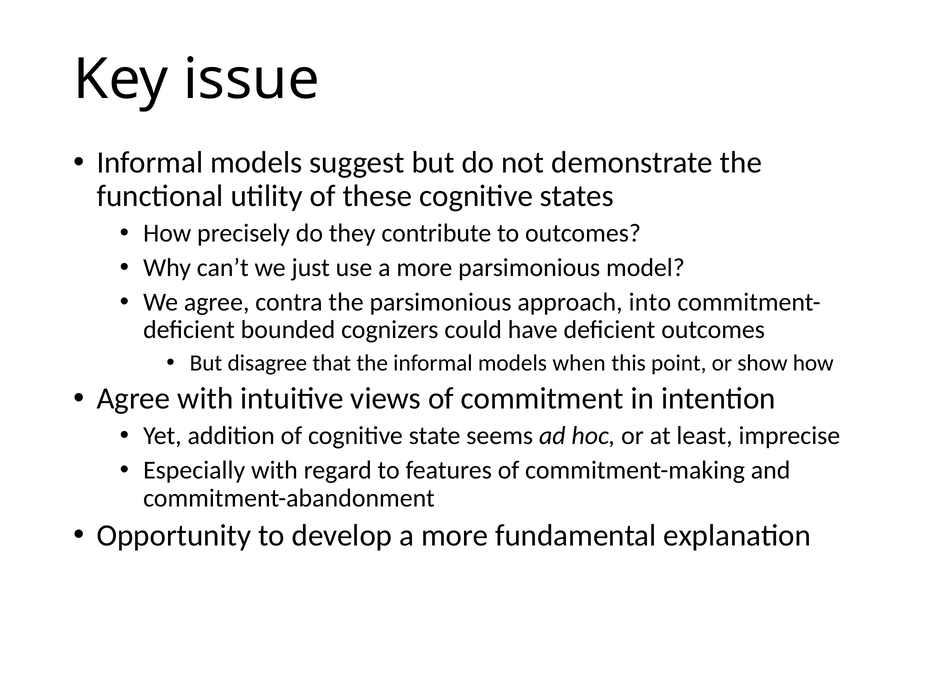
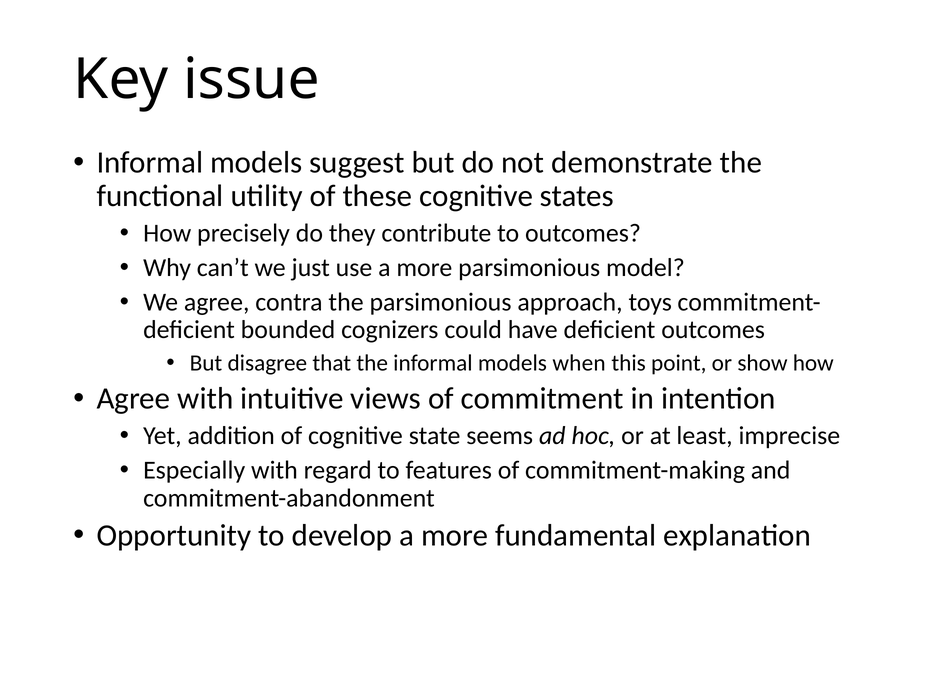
into: into -> toys
